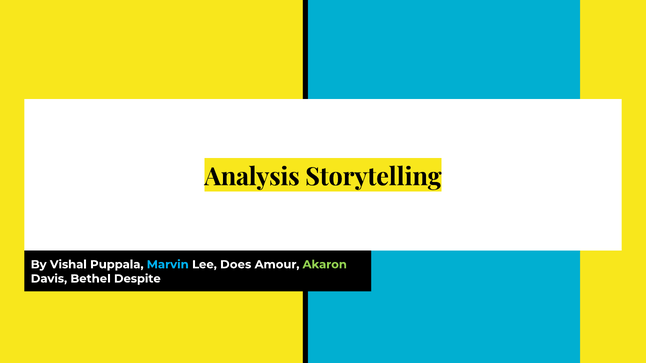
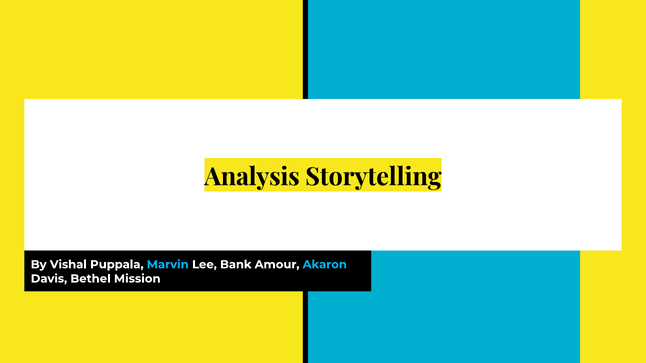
Does: Does -> Bank
Akaron colour: light green -> light blue
Despite: Despite -> Mission
